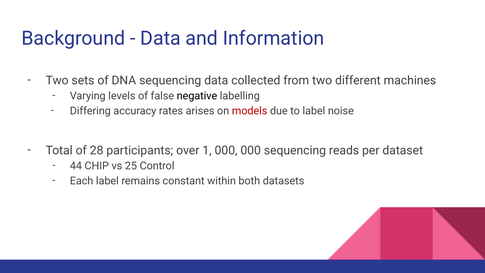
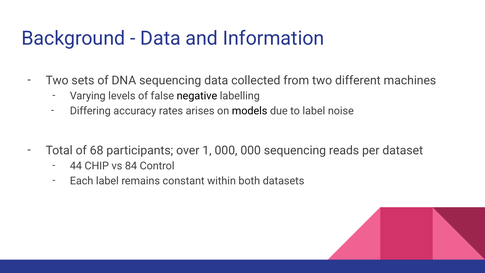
models colour: red -> black
28: 28 -> 68
25: 25 -> 84
